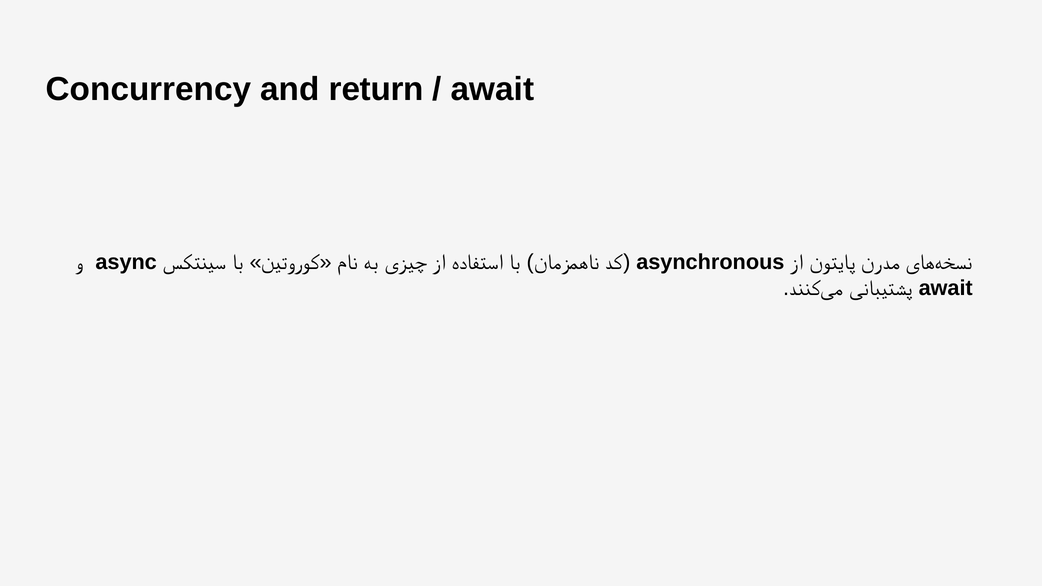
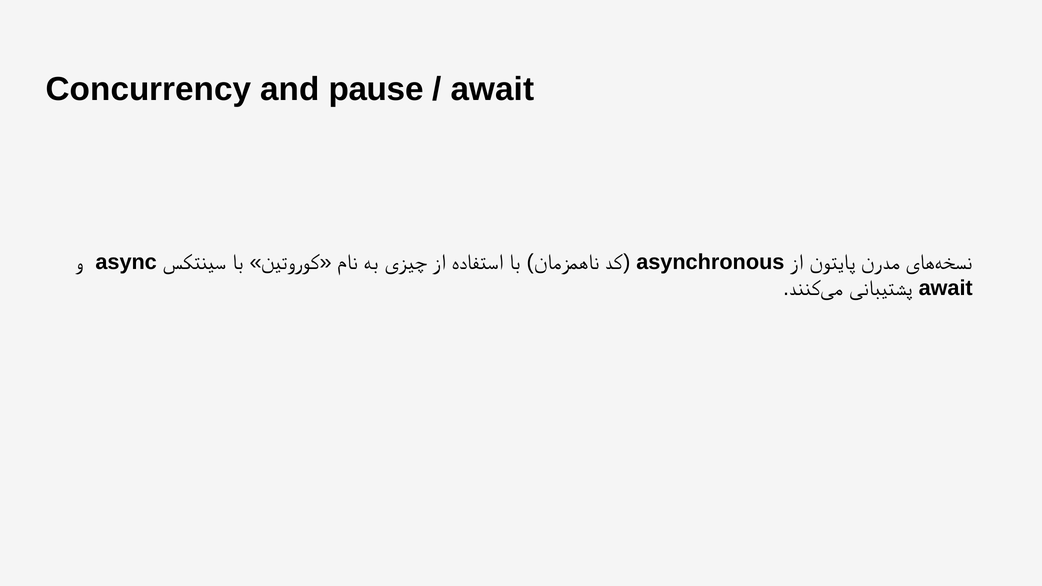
return: return -> pause
